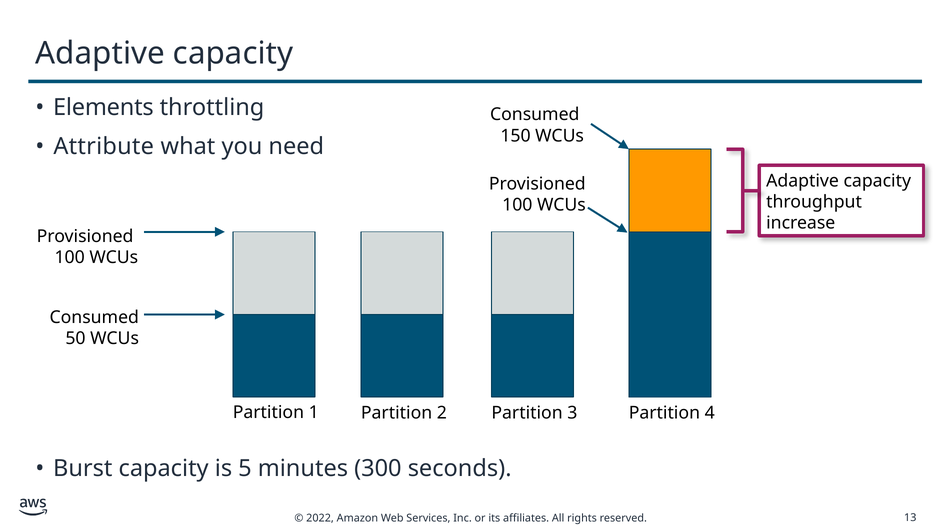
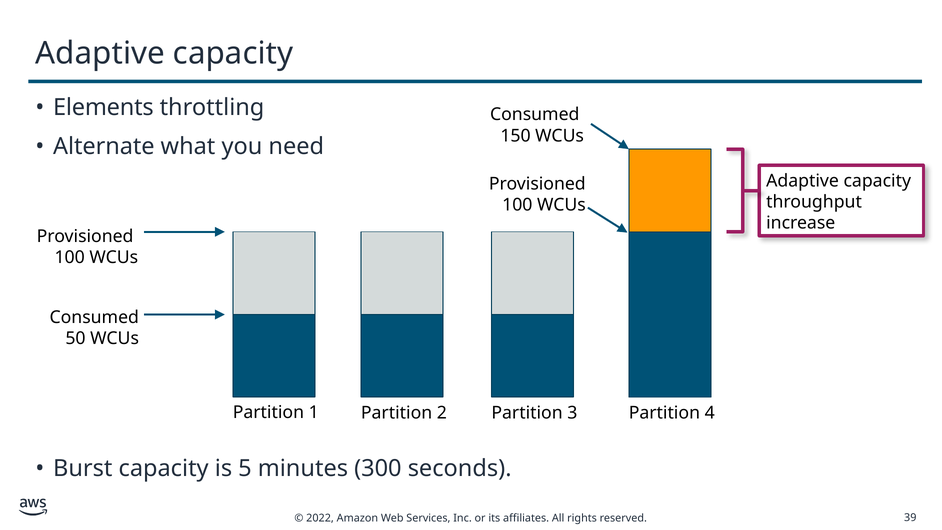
Attribute: Attribute -> Alternate
13: 13 -> 39
